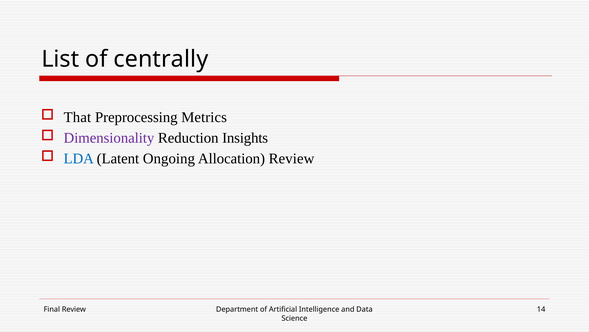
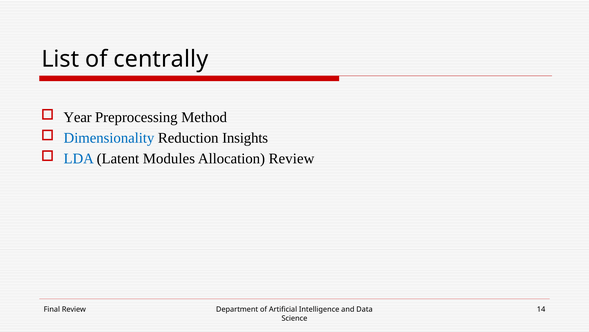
That: That -> Year
Metrics: Metrics -> Method
Dimensionality colour: purple -> blue
Ongoing: Ongoing -> Modules
